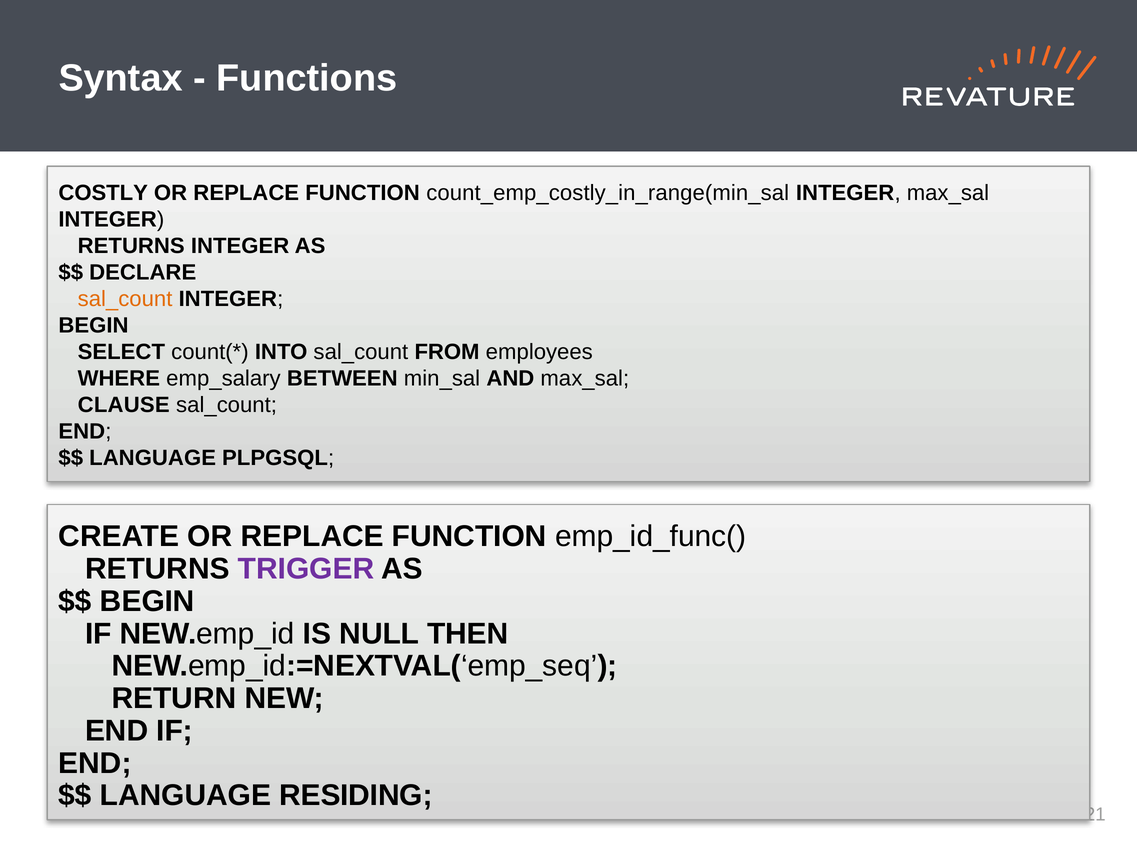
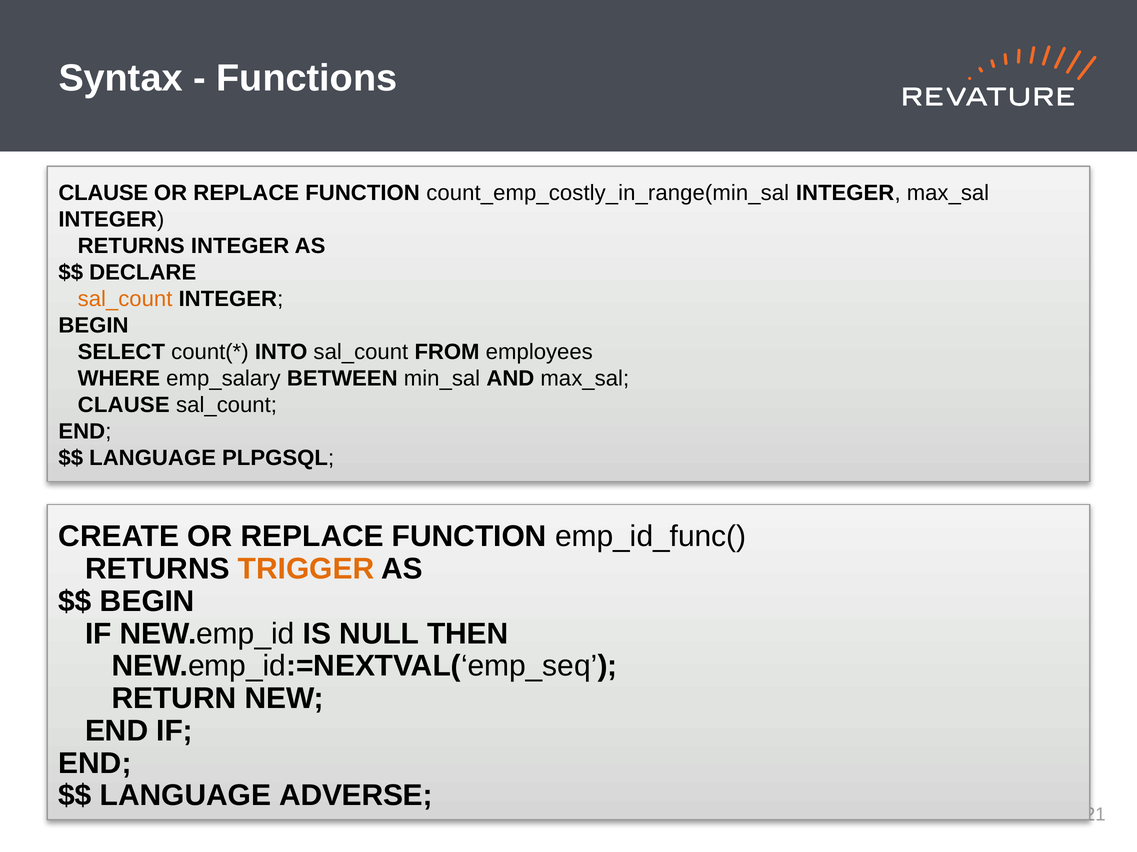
COSTLY at (103, 193): COSTLY -> CLAUSE
TRIGGER colour: purple -> orange
RESIDING: RESIDING -> ADVERSE
